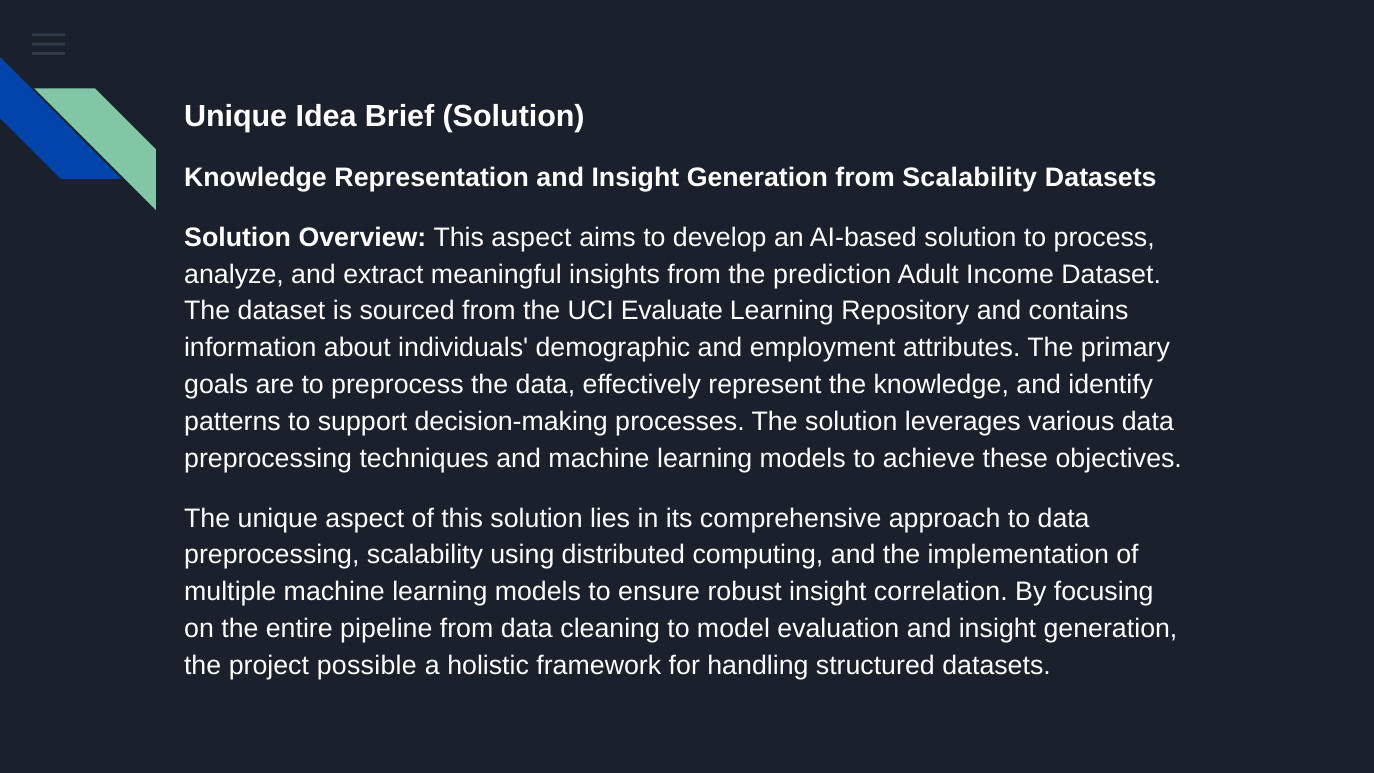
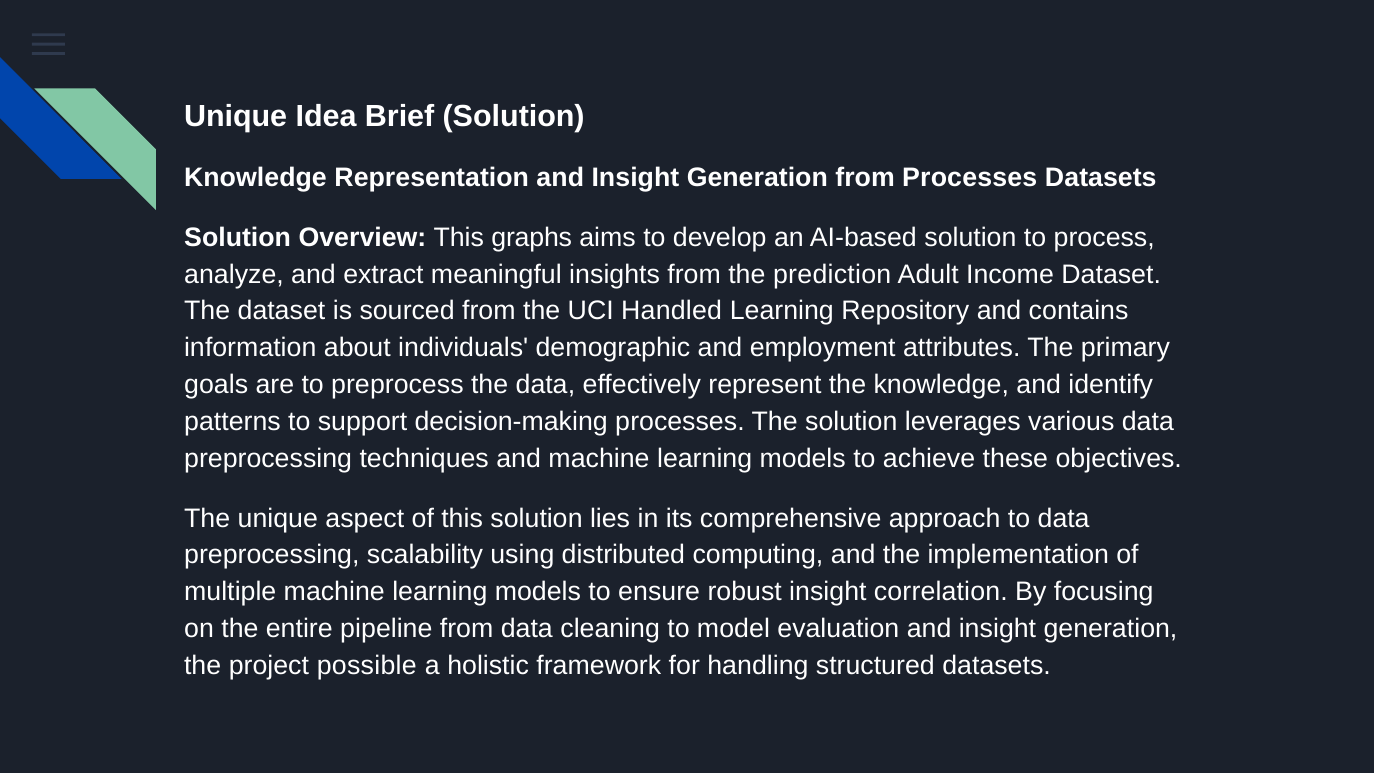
from Scalability: Scalability -> Processes
This aspect: aspect -> graphs
Evaluate: Evaluate -> Handled
